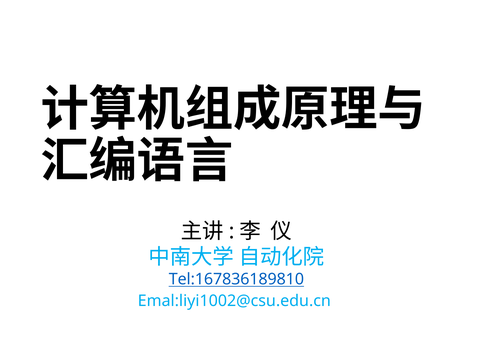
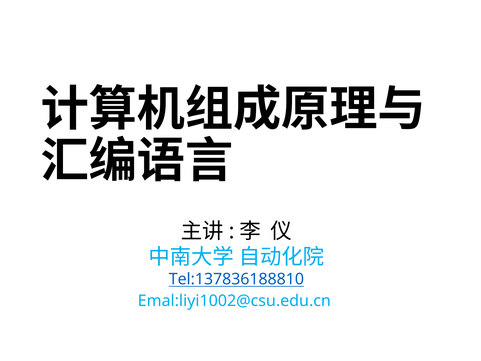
Tel:167836189810: Tel:167836189810 -> Tel:137836188810
